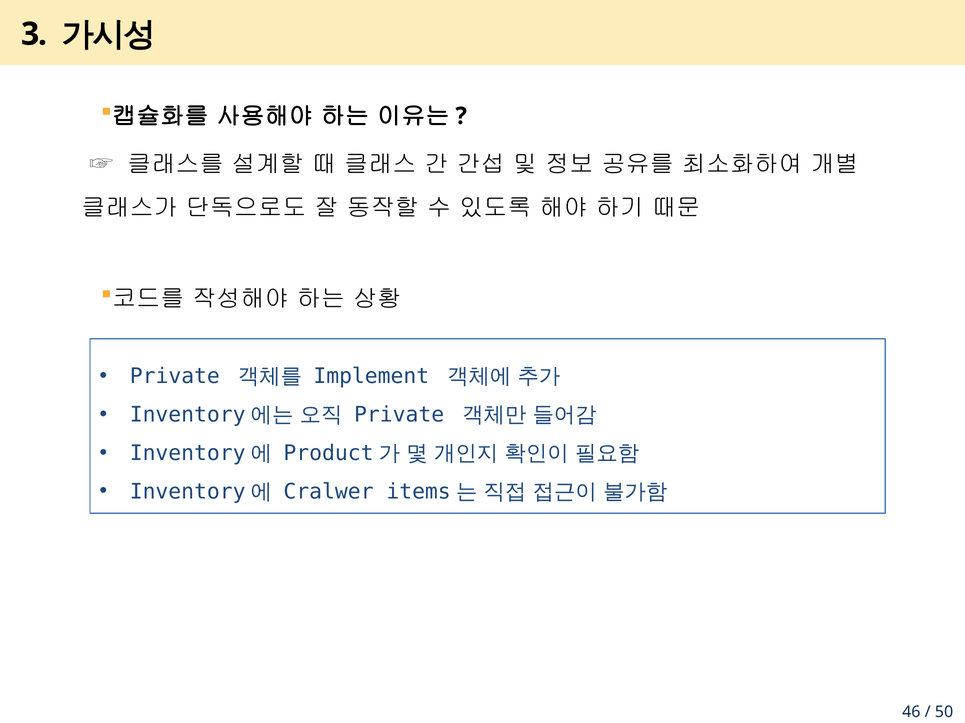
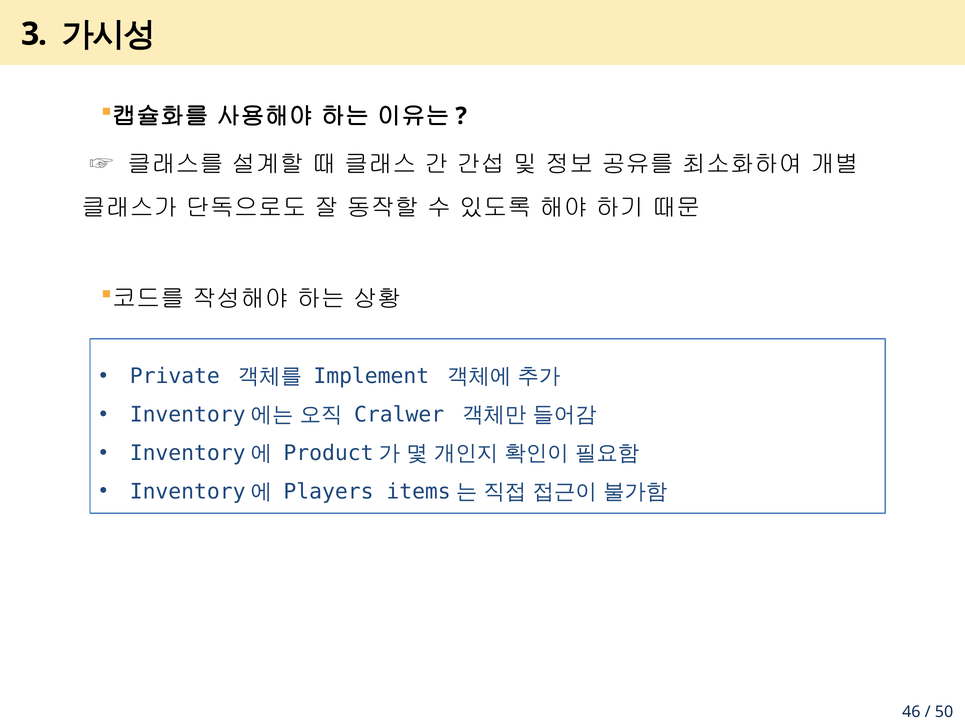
Private at (399, 415): Private -> Cralwer
Cralwer: Cralwer -> Players
